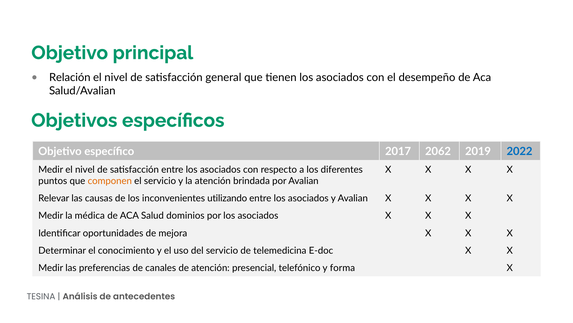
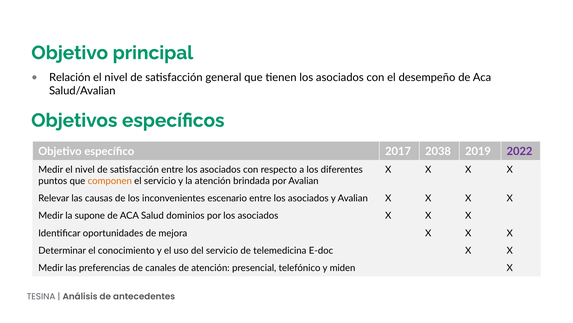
2062: 2062 -> 2038
2022 colour: blue -> purple
utilizando: utilizando -> escenario
médica: médica -> supone
forma: forma -> miden
